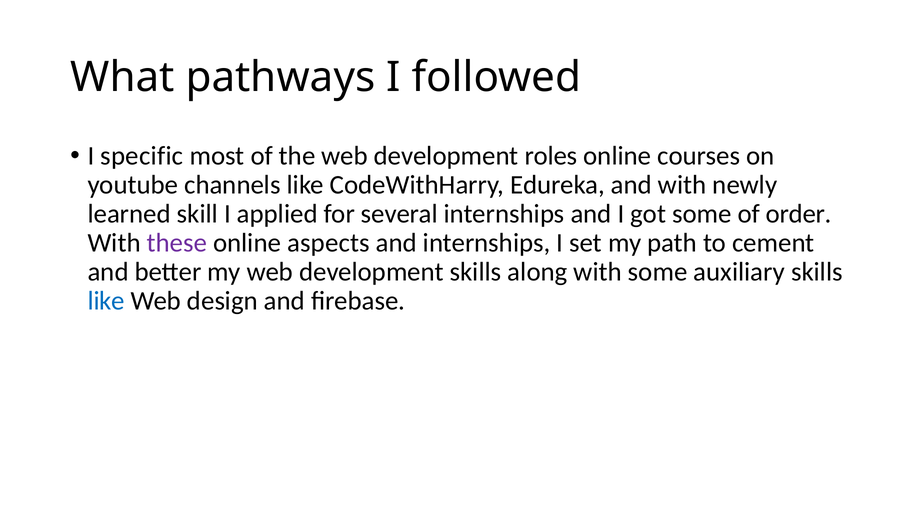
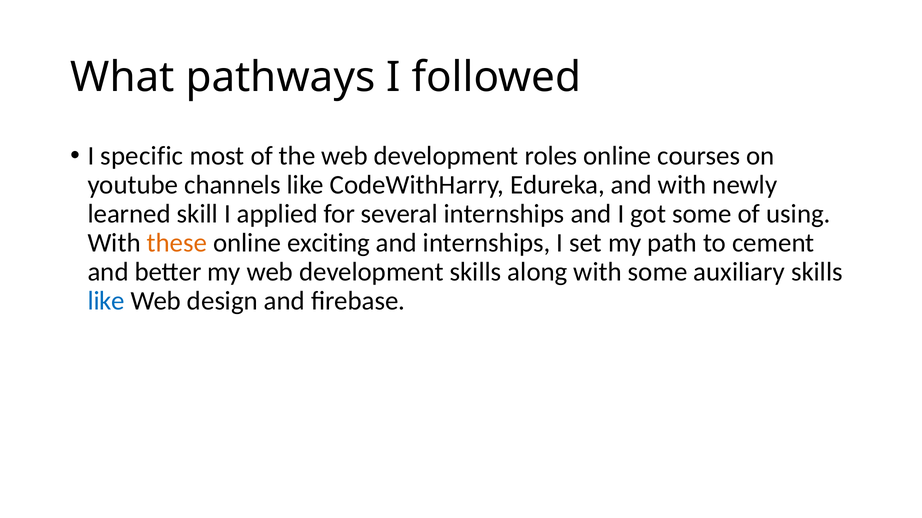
order: order -> using
these colour: purple -> orange
aspects: aspects -> exciting
